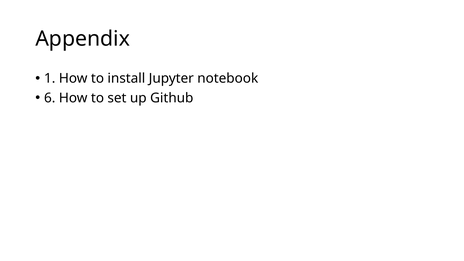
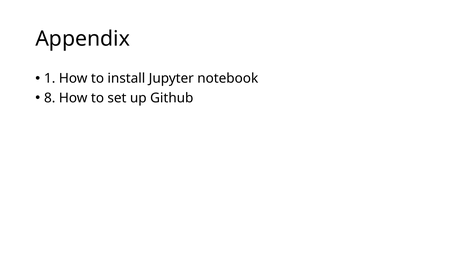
6: 6 -> 8
